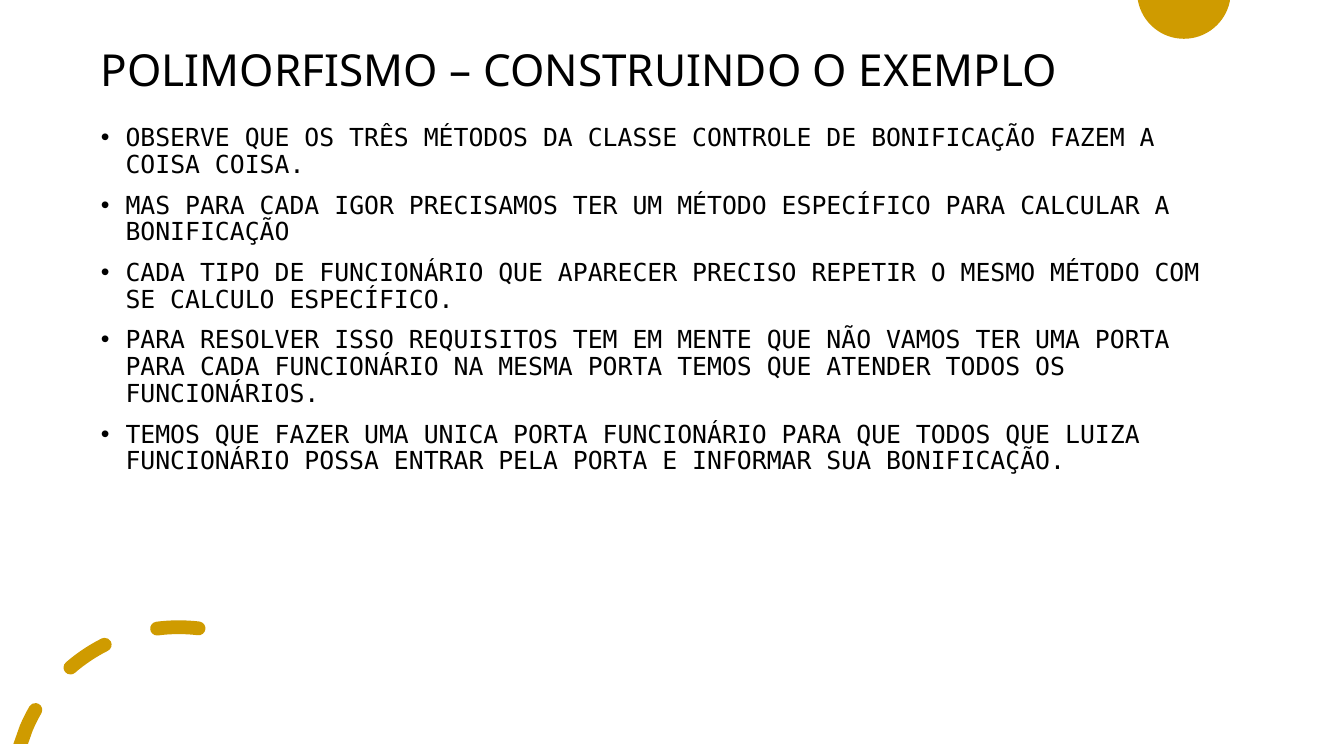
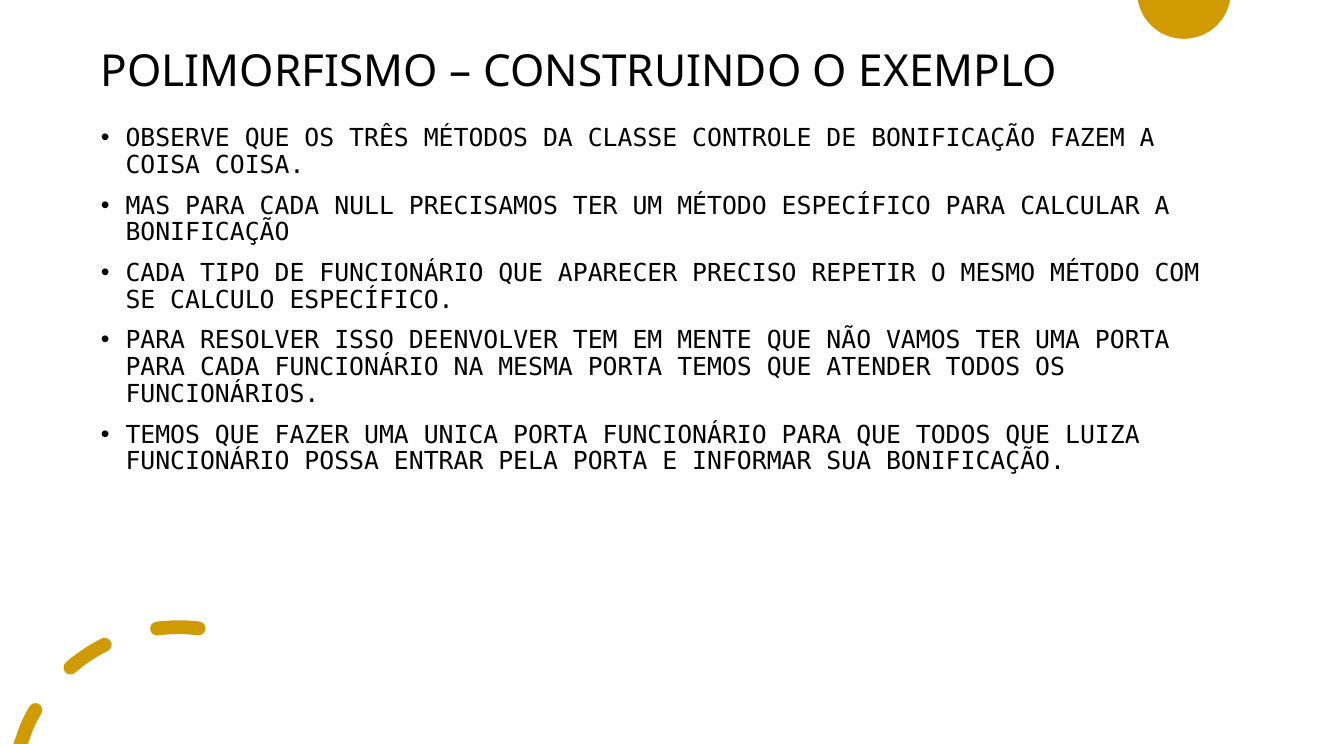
IGOR: IGOR -> NULL
REQUISITOS: REQUISITOS -> DEENVOLVER
